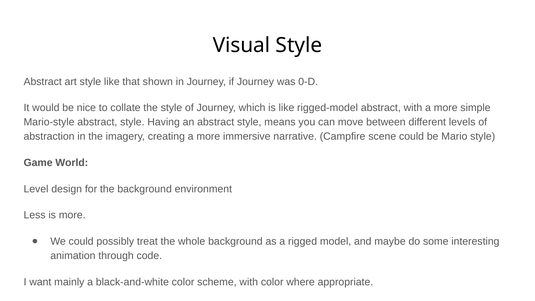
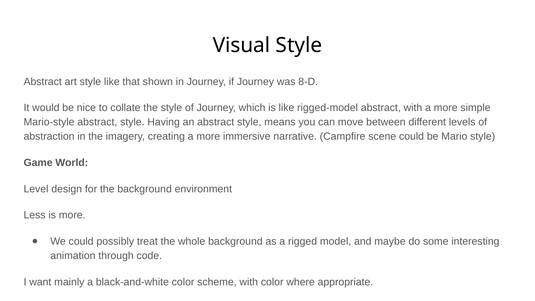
0-D: 0-D -> 8-D
